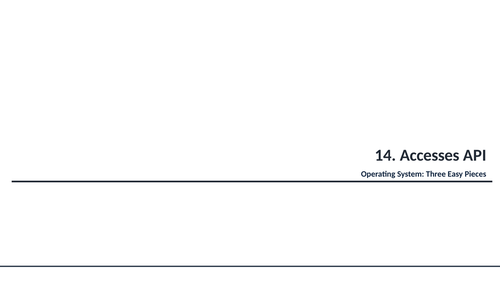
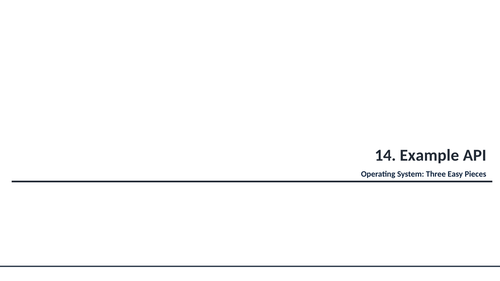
Accesses: Accesses -> Example
